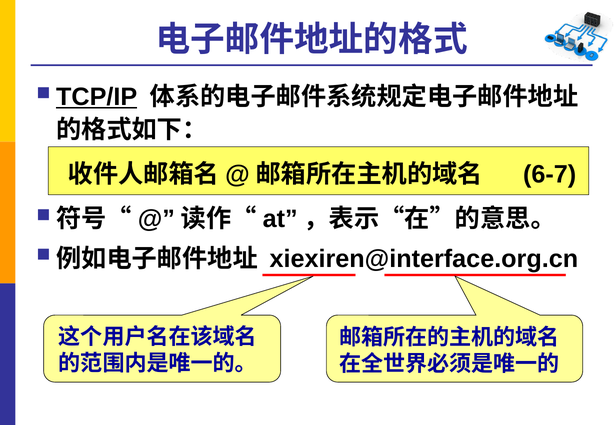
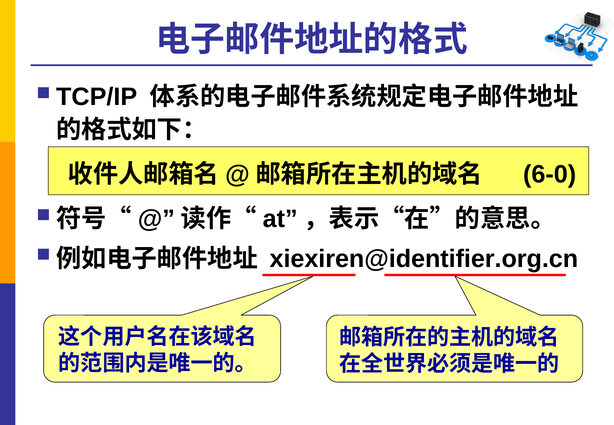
TCP/IP underline: present -> none
6-7: 6-7 -> 6-0
xiexiren@interface.org.cn: xiexiren@interface.org.cn -> xiexiren@identifier.org.cn
